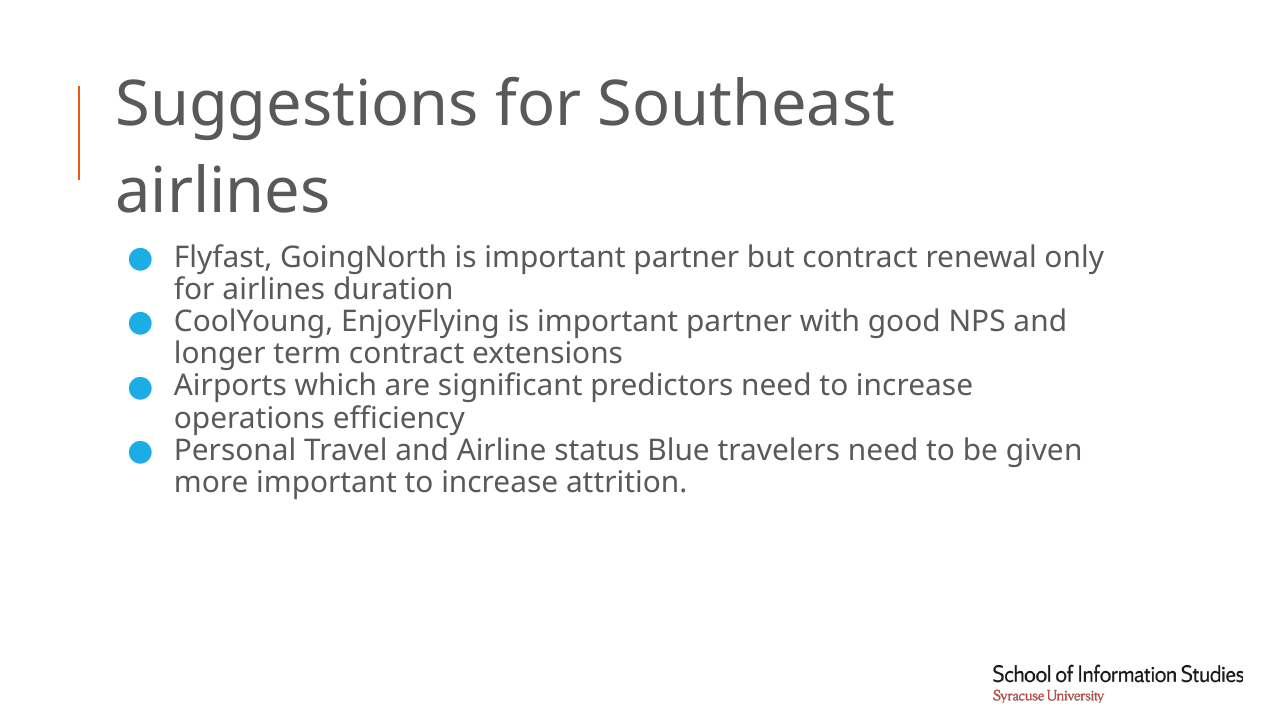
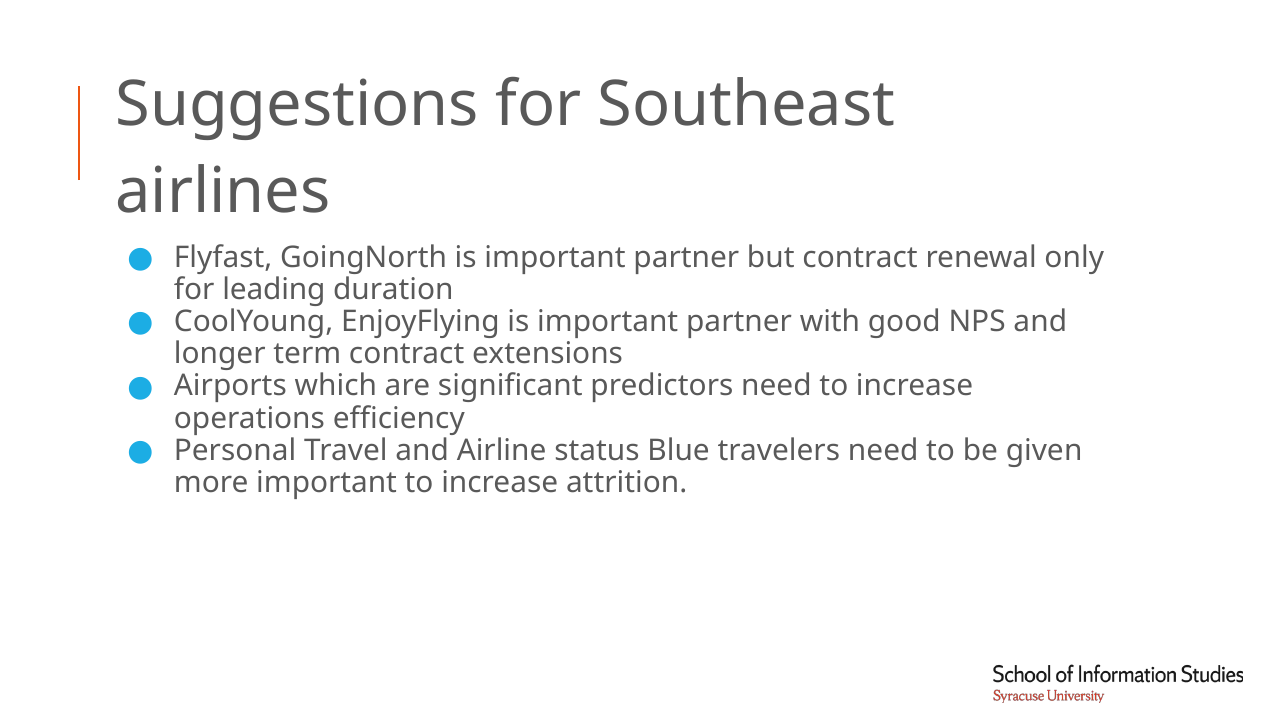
for airlines: airlines -> leading
